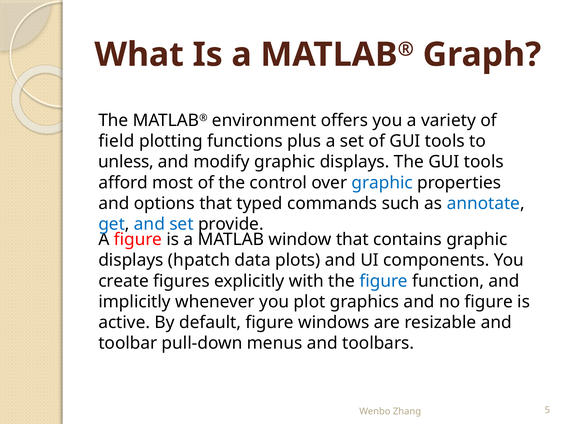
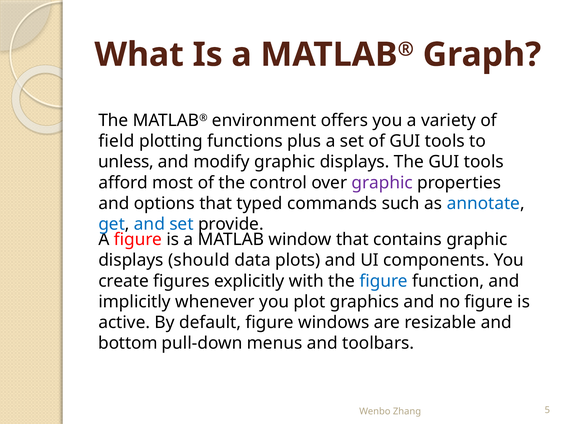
graphic at (382, 183) colour: blue -> purple
hpatch: hpatch -> should
toolbar: toolbar -> bottom
